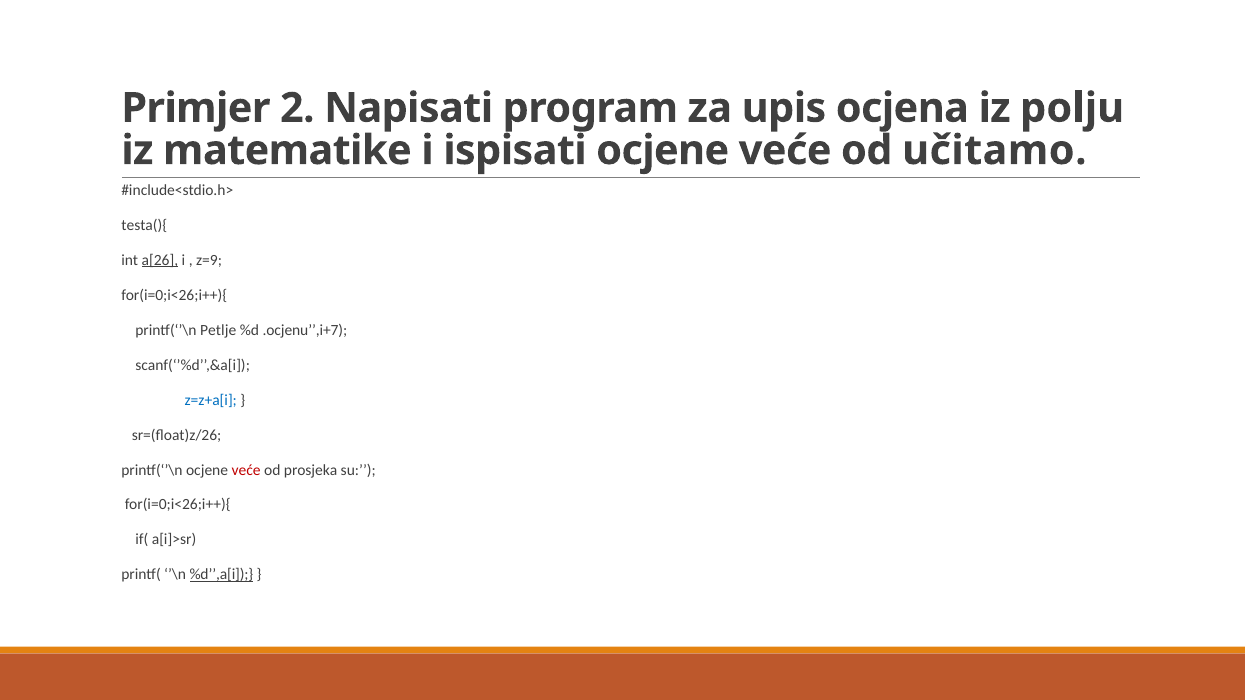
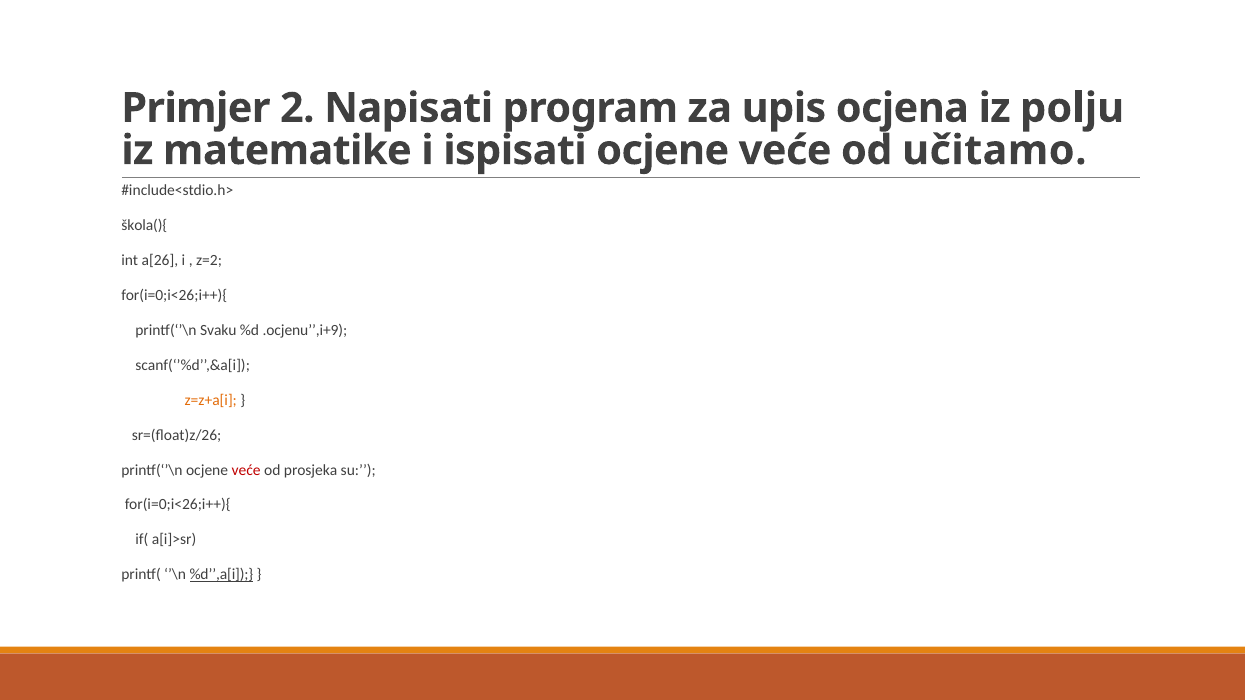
testa(){: testa(){ -> škola(){
a[26 underline: present -> none
z=9: z=9 -> z=2
Petlje: Petlje -> Svaku
.ocjenu’’,i+7: .ocjenu’’,i+7 -> .ocjenu’’,i+9
z=z+a[i colour: blue -> orange
